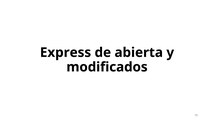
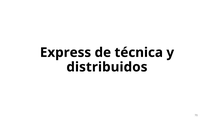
abierta: abierta -> técnica
modificados: modificados -> distribuidos
